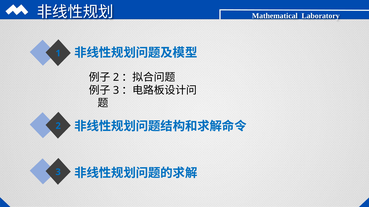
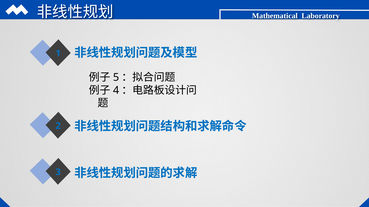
2 at (116, 78): 2 -> 5
3 at (116, 91): 3 -> 4
